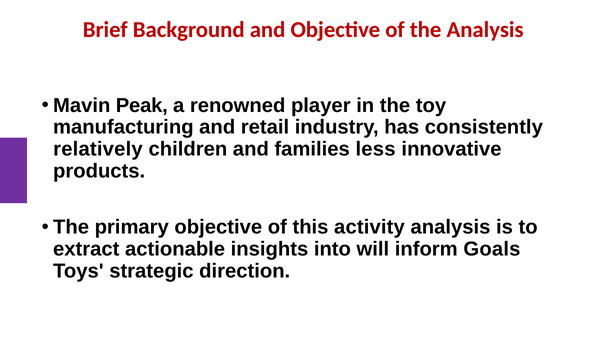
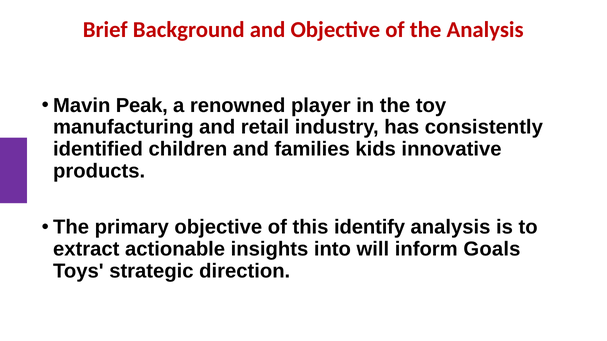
relatively: relatively -> identified
less: less -> kids
activity: activity -> identify
